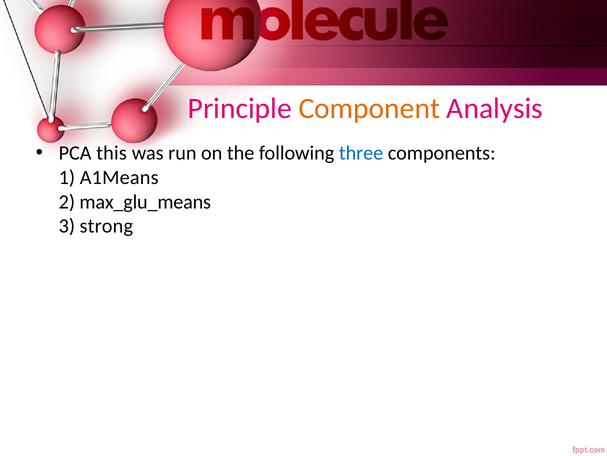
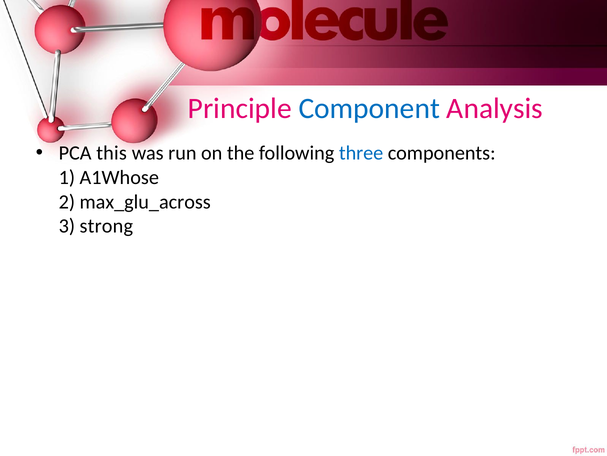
Component colour: orange -> blue
A1Means: A1Means -> A1Whose
max_glu_means: max_glu_means -> max_glu_across
